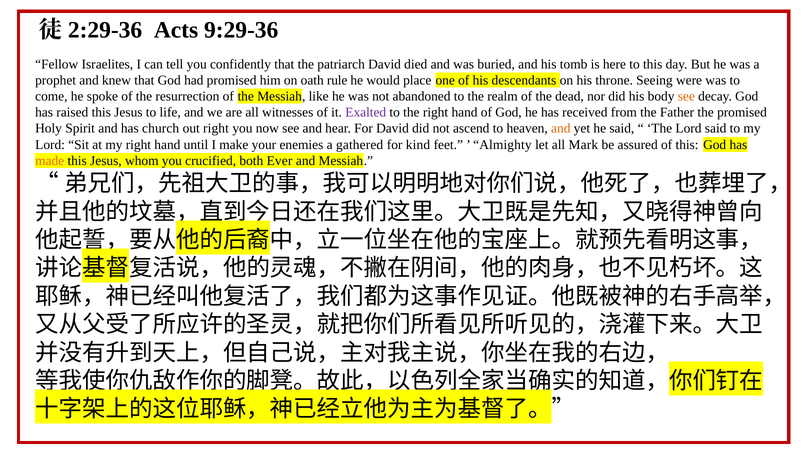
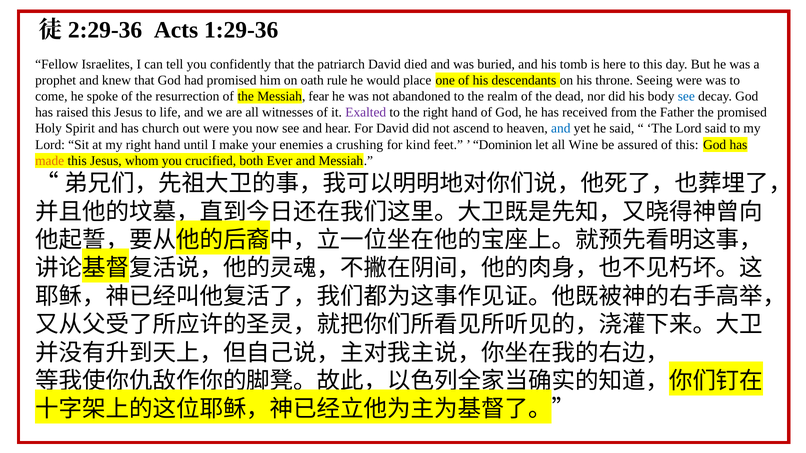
9:29-36: 9:29-36 -> 1:29-36
like: like -> fear
see at (686, 96) colour: orange -> blue
out right: right -> were
and at (561, 129) colour: orange -> blue
gathered: gathered -> crushing
Almighty: Almighty -> Dominion
Mark: Mark -> Wine
